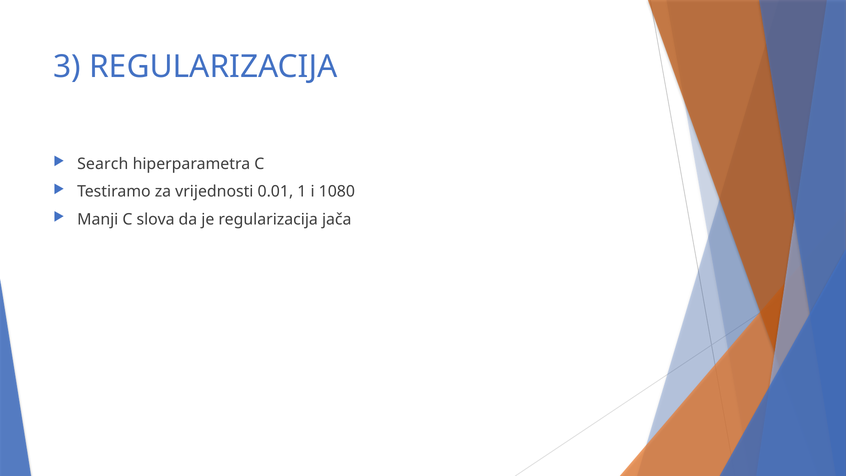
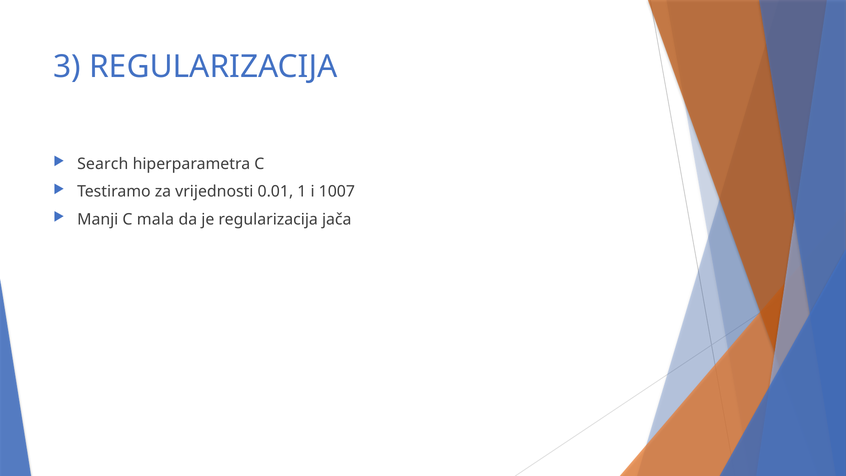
1080: 1080 -> 1007
slova: slova -> mala
